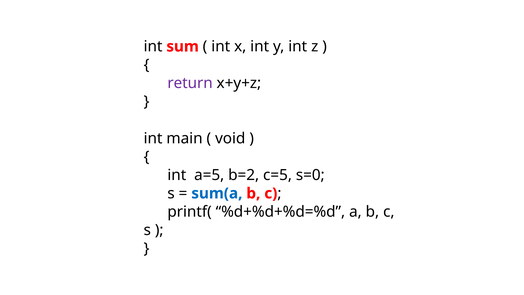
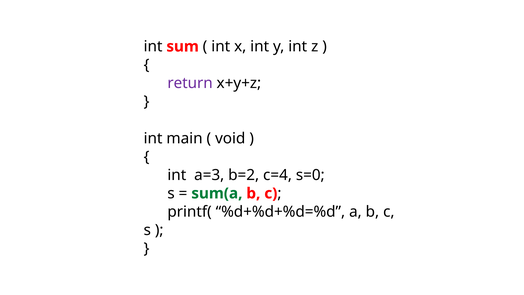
a=5: a=5 -> a=3
c=5: c=5 -> c=4
sum(a colour: blue -> green
